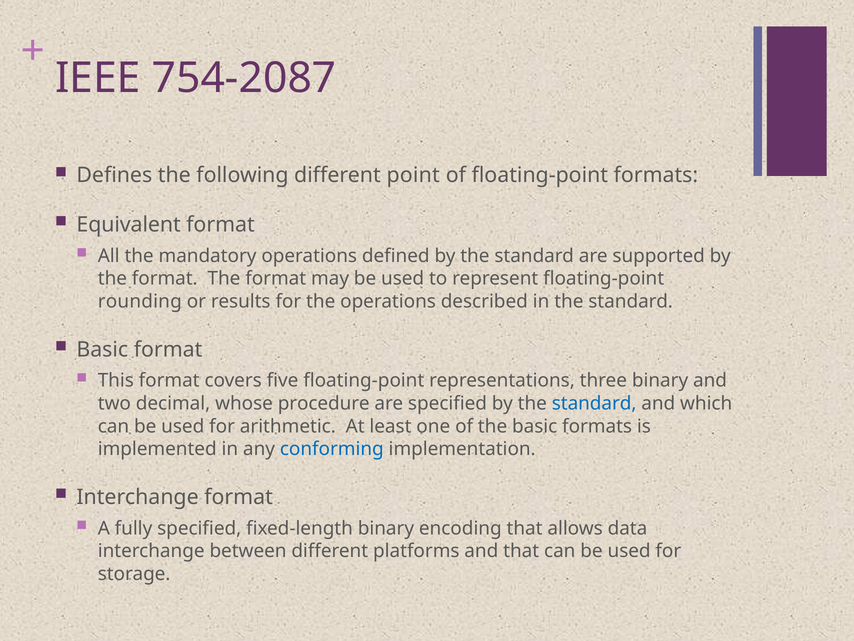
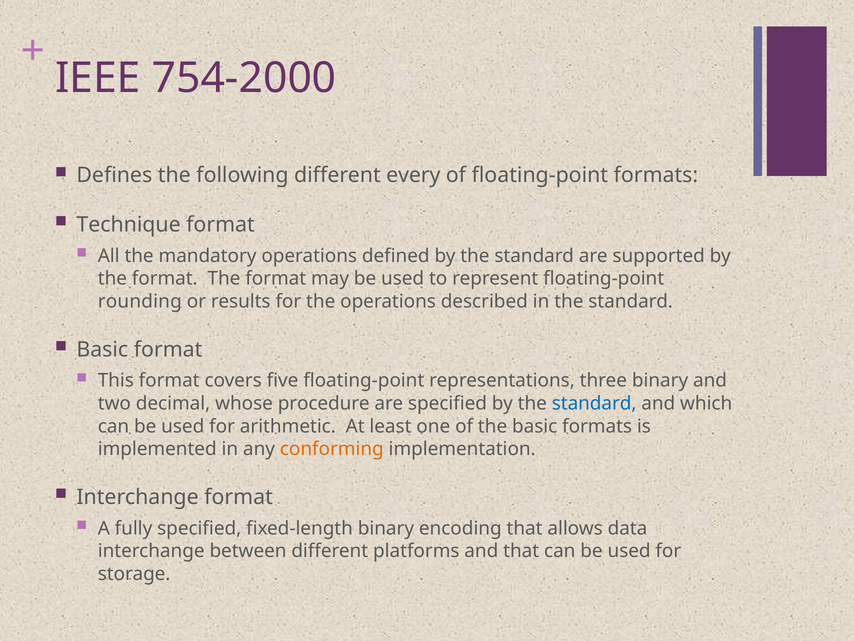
754-2087: 754-2087 -> 754-2000
point: point -> every
Equivalent: Equivalent -> Technique
conforming colour: blue -> orange
